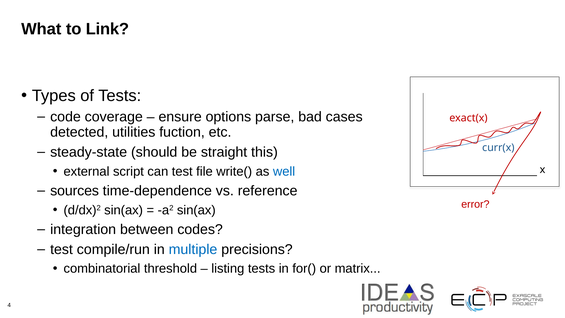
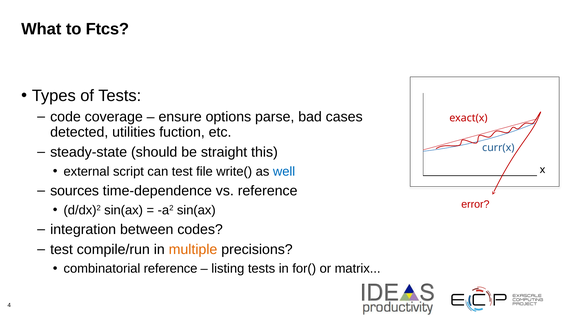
Link: Link -> Ftcs
multiple colour: blue -> orange
combinatorial threshold: threshold -> reference
